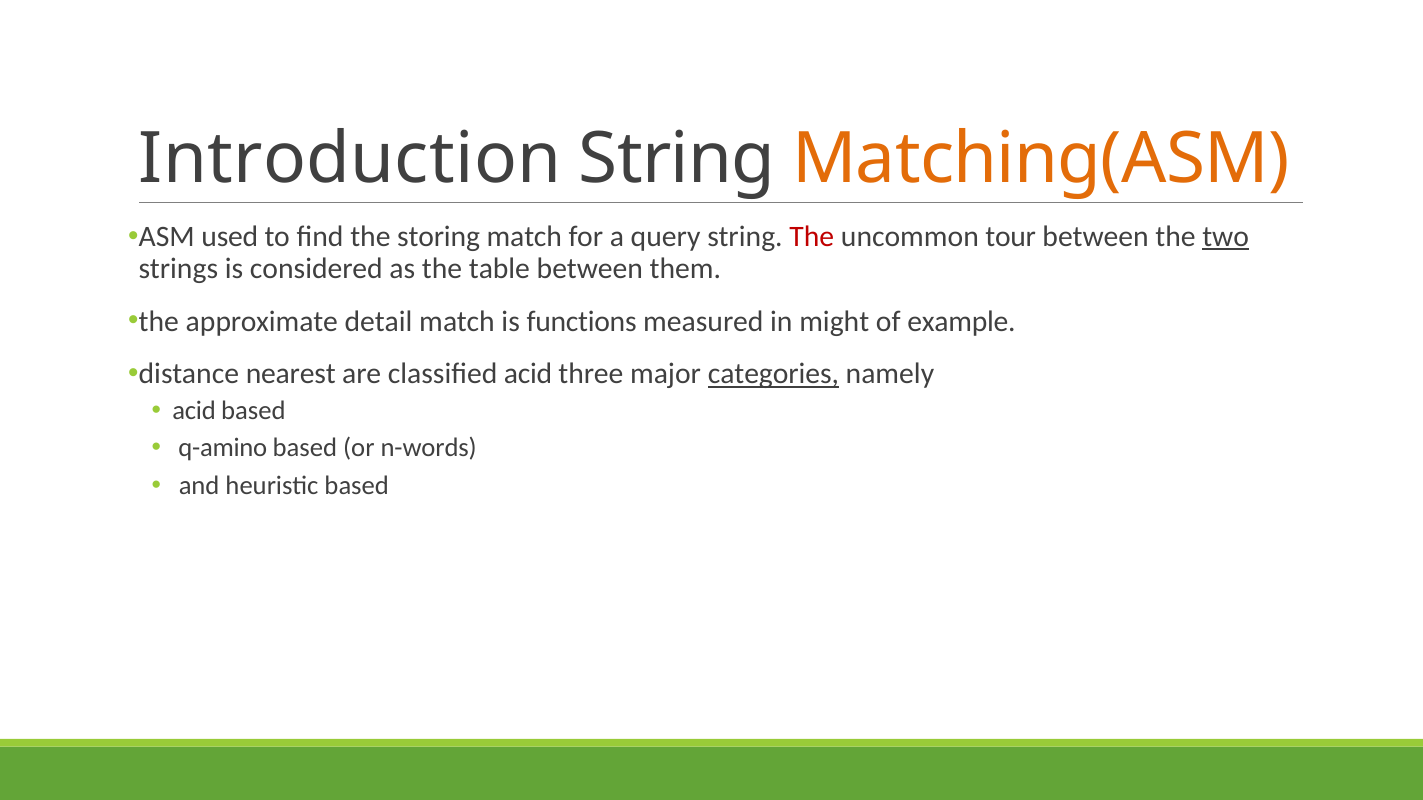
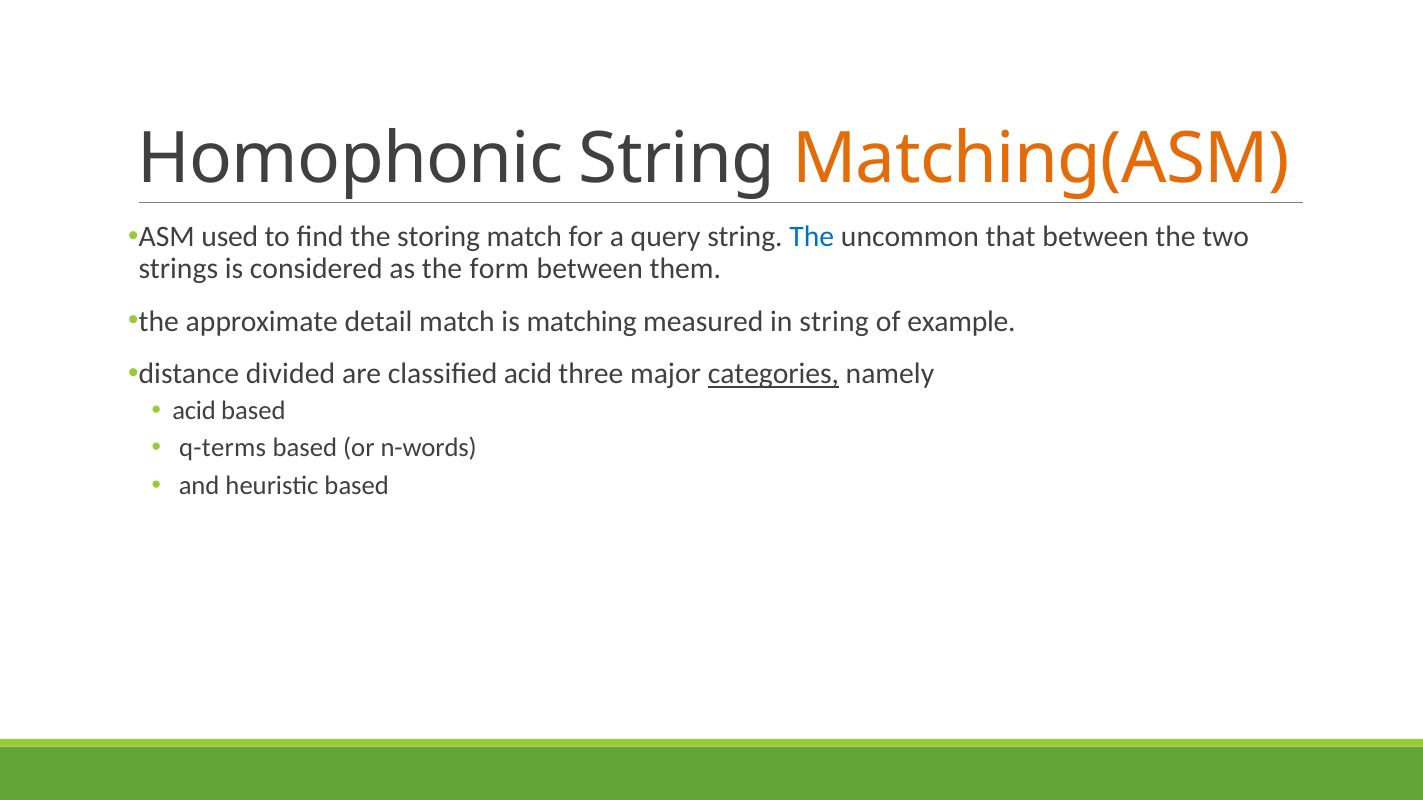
Introduction: Introduction -> Homophonic
The at (812, 237) colour: red -> blue
tour: tour -> that
two underline: present -> none
table: table -> form
functions: functions -> matching
in might: might -> string
nearest: nearest -> divided
q-amino: q-amino -> q-terms
